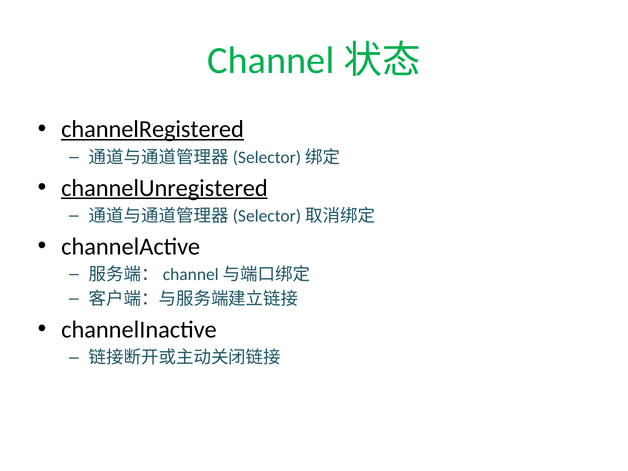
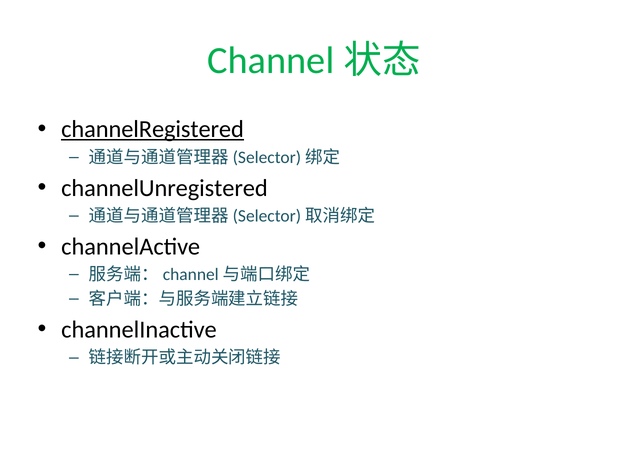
channelUnregistered underline: present -> none
